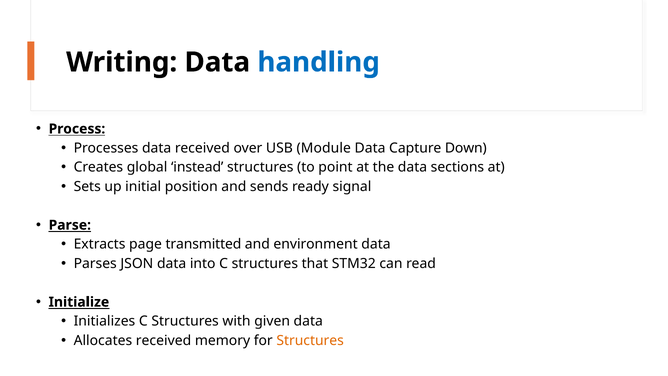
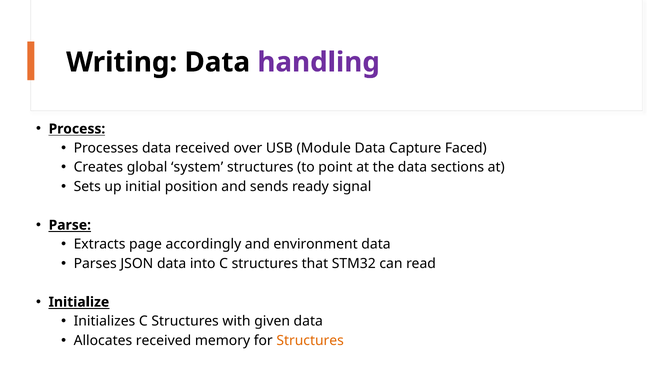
handling colour: blue -> purple
Down: Down -> Faced
instead: instead -> system
transmitted: transmitted -> accordingly
